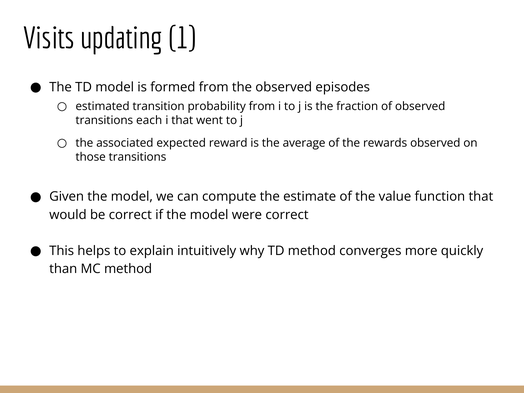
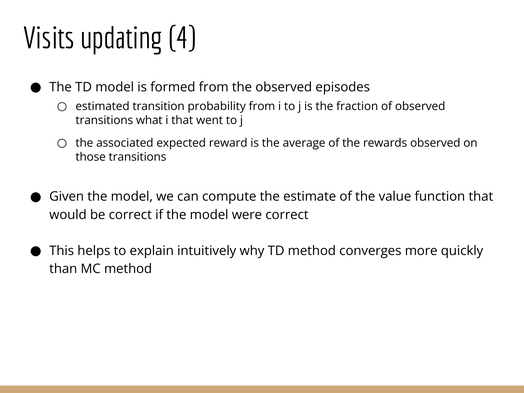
1: 1 -> 4
each: each -> what
